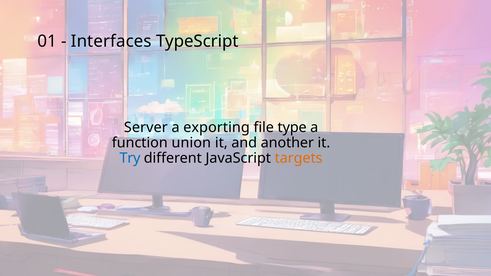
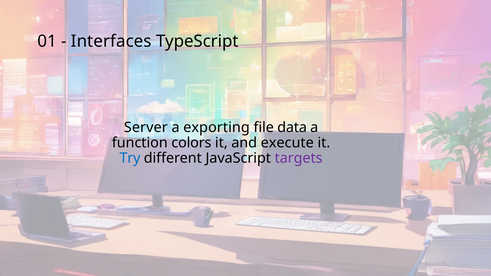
type: type -> data
union: union -> colors
another: another -> execute
targets colour: orange -> purple
